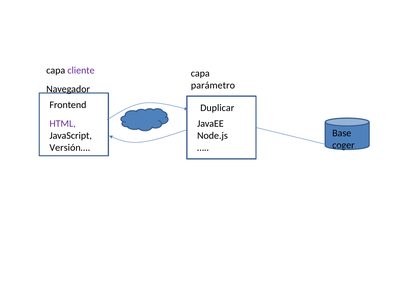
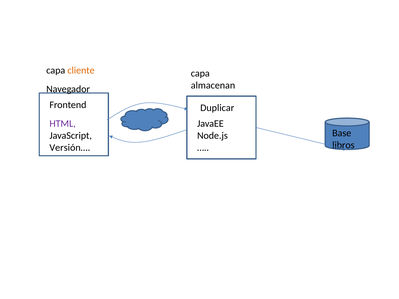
cliente colour: purple -> orange
parámetro: parámetro -> almacenan
coger: coger -> libros
